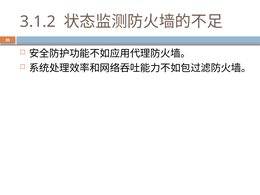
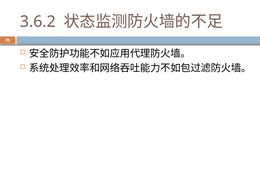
3.1.2: 3.1.2 -> 3.6.2
